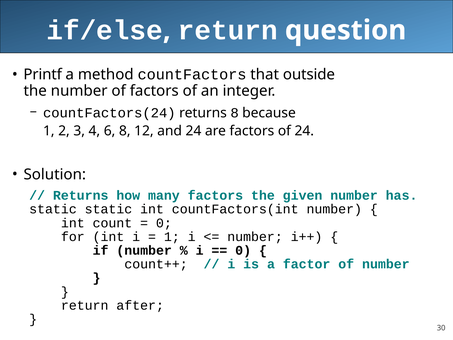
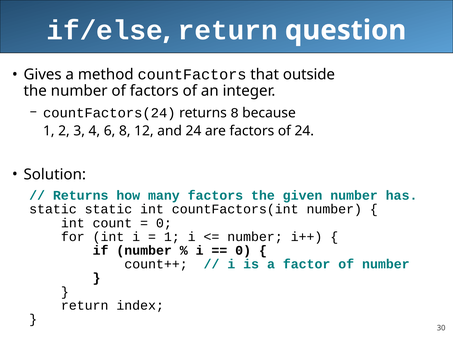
Printf: Printf -> Gives
after: after -> index
